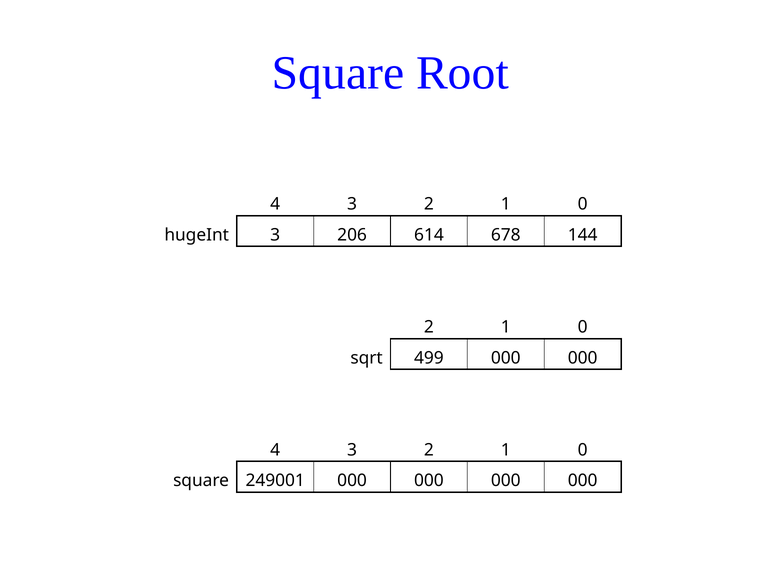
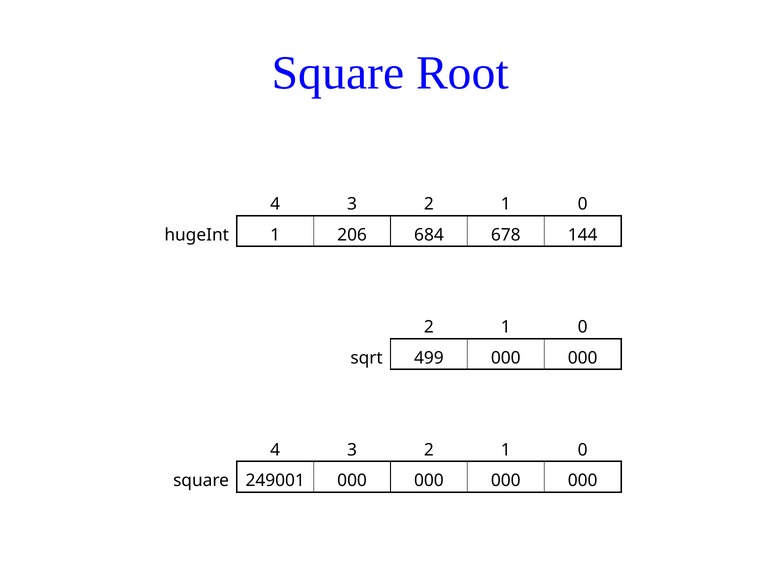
hugeInt 3: 3 -> 1
614: 614 -> 684
